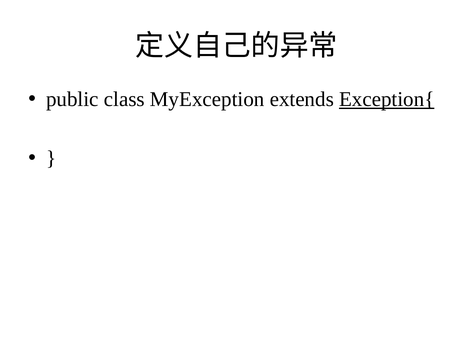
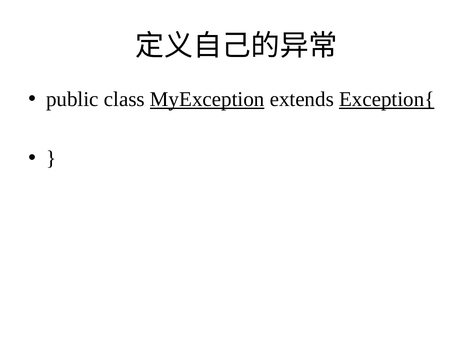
MyException underline: none -> present
